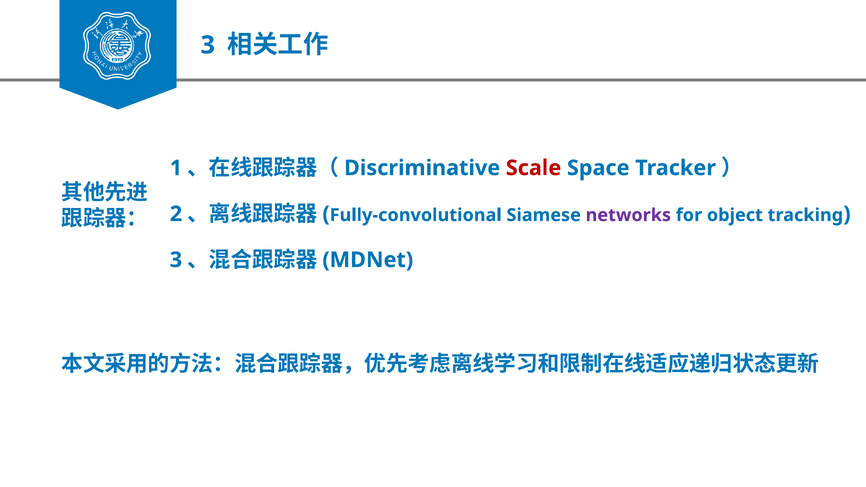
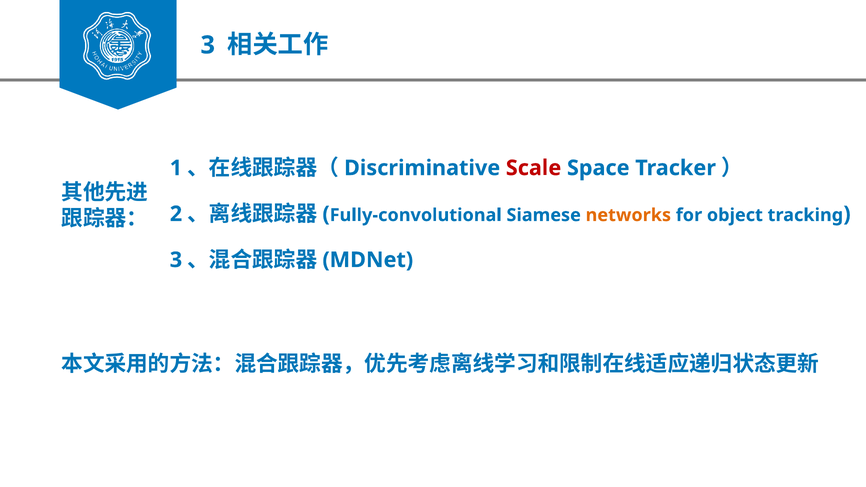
networks colour: purple -> orange
